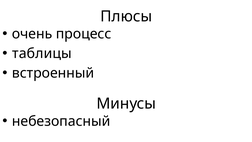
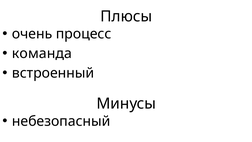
таблицы: таблицы -> команда
